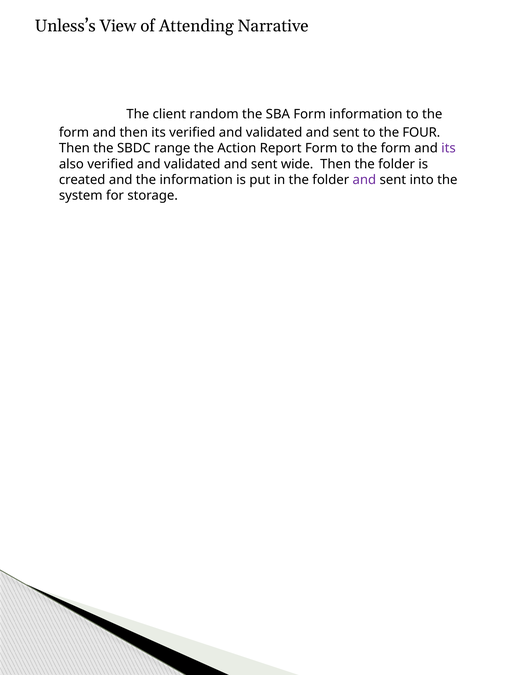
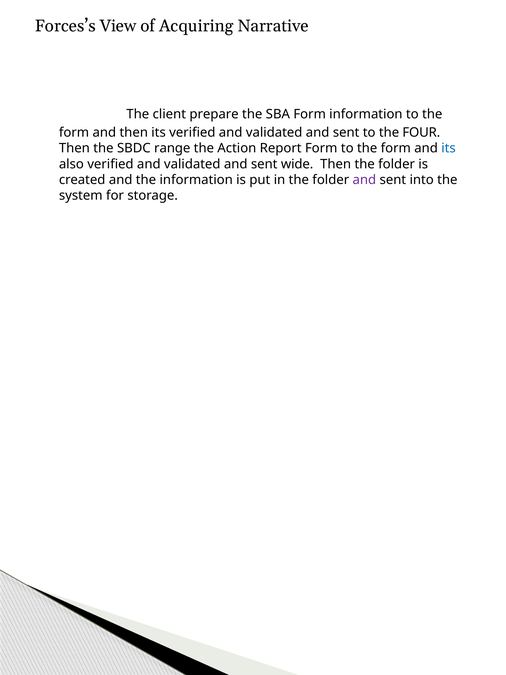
Unless’s: Unless’s -> Forces’s
Attending: Attending -> Acquiring
random: random -> prepare
its at (449, 148) colour: purple -> blue
